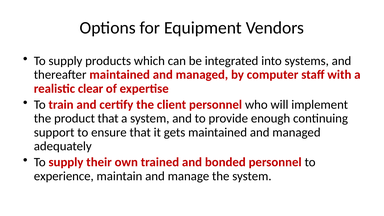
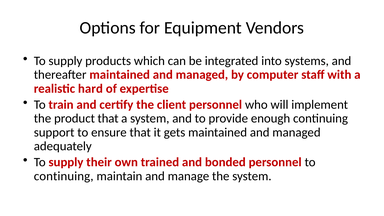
clear: clear -> hard
experience at (64, 176): experience -> continuing
